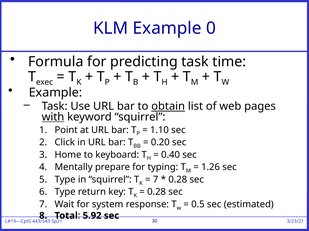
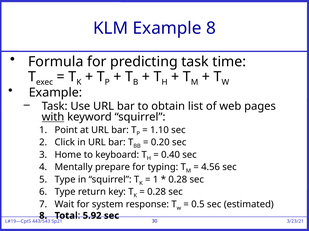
Example 0: 0 -> 8
obtain underline: present -> none
1.26: 1.26 -> 4.56
7 at (156, 180): 7 -> 1
